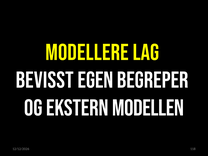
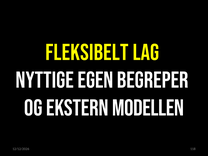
MODELLERE: MODELLERE -> FLEKSIBELT
BEVISST: BEVISST -> NYTTIGE
